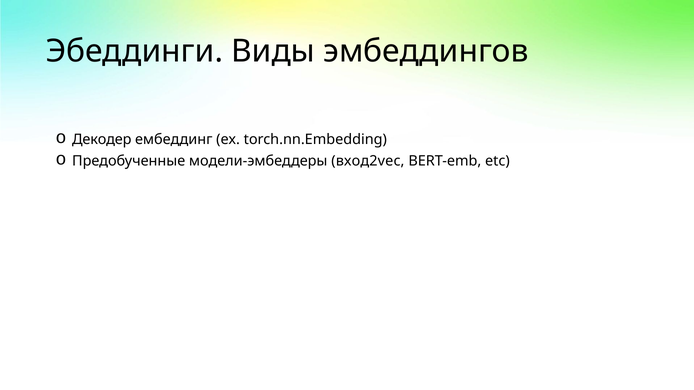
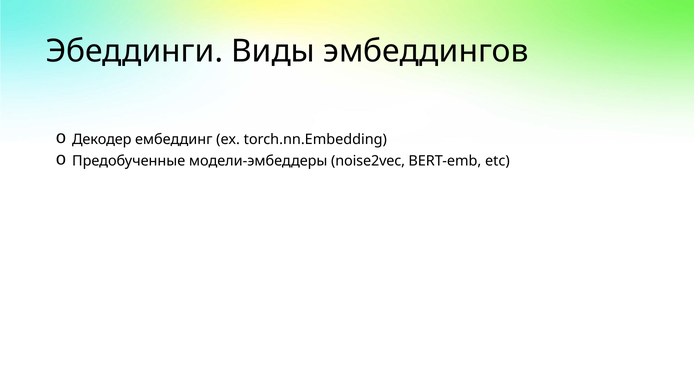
вход2vec: вход2vec -> noise2vec
